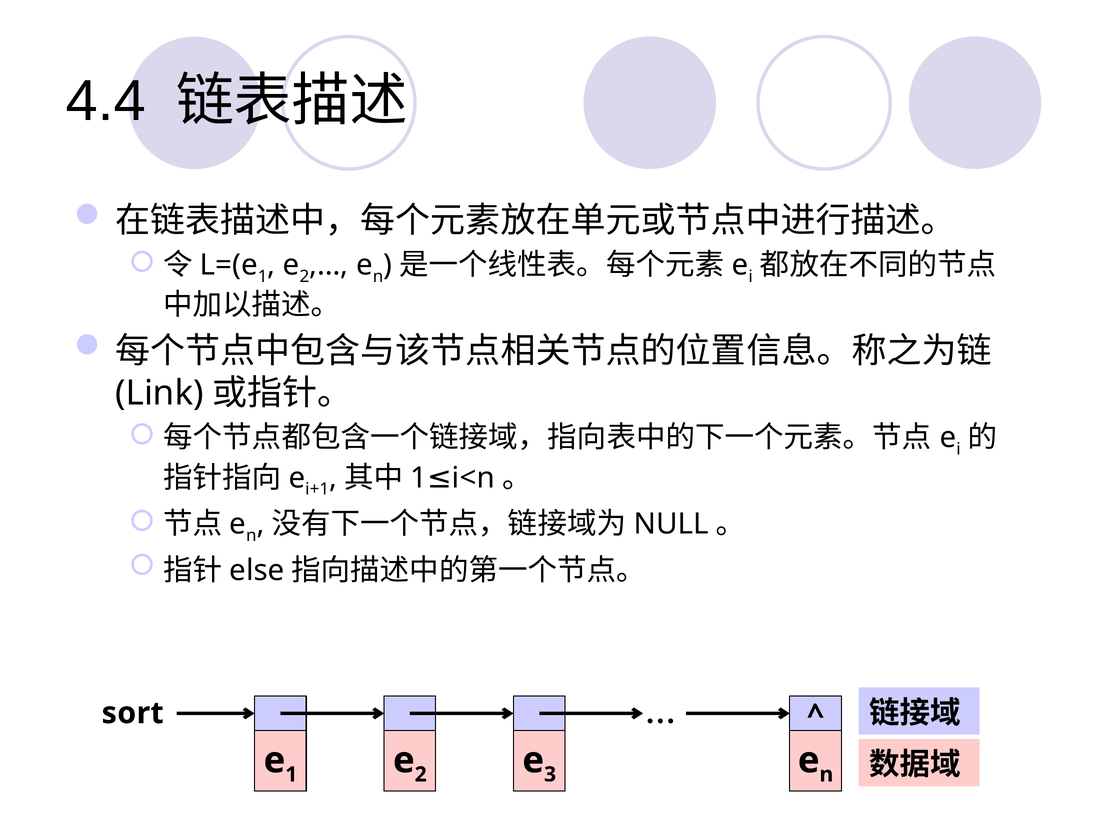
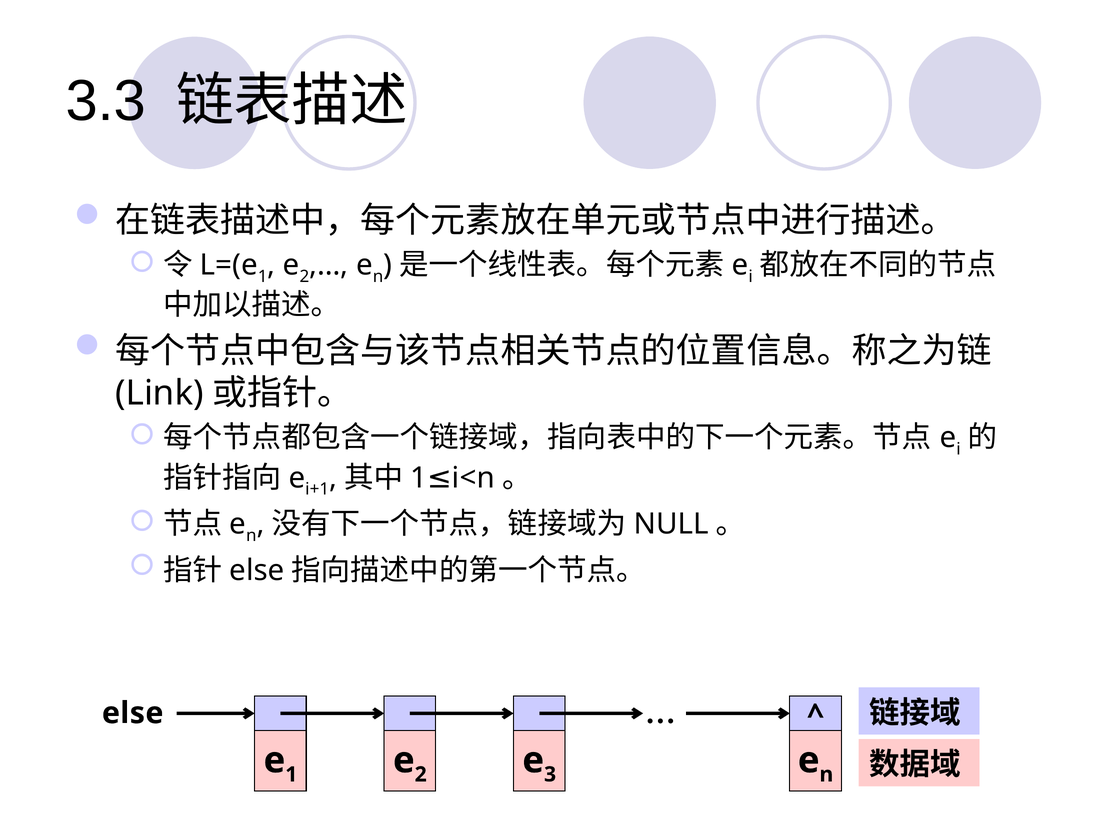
4.4: 4.4 -> 3.3
sort at (133, 713): sort -> else
